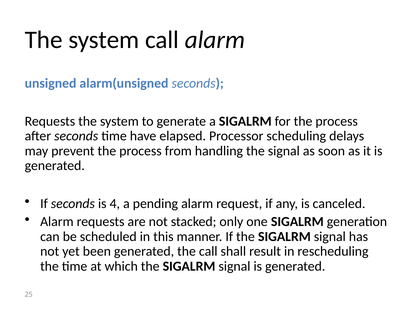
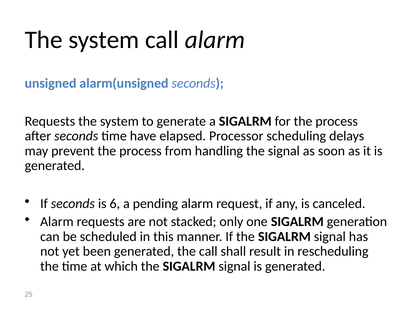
4: 4 -> 6
